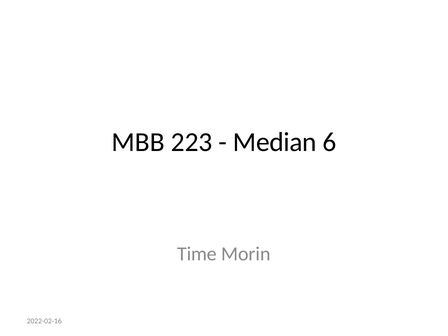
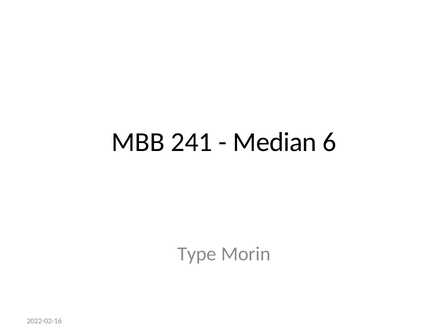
223: 223 -> 241
Time: Time -> Type
